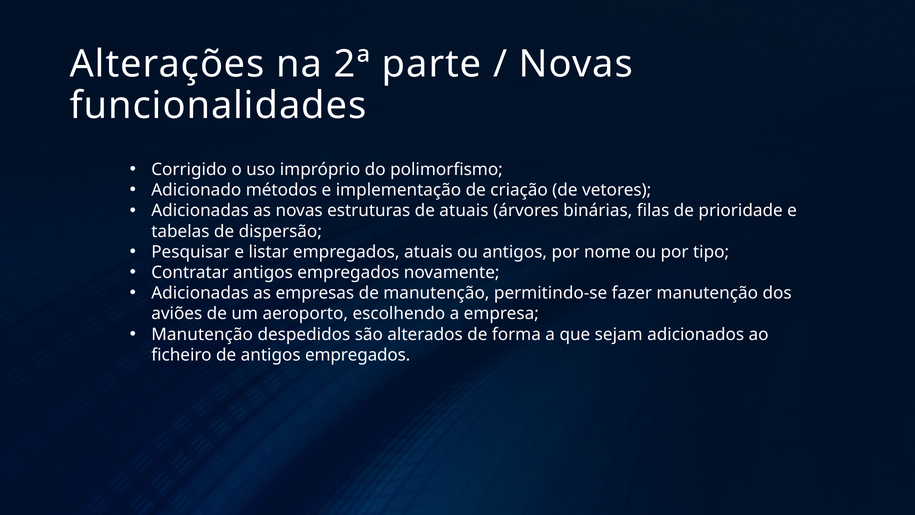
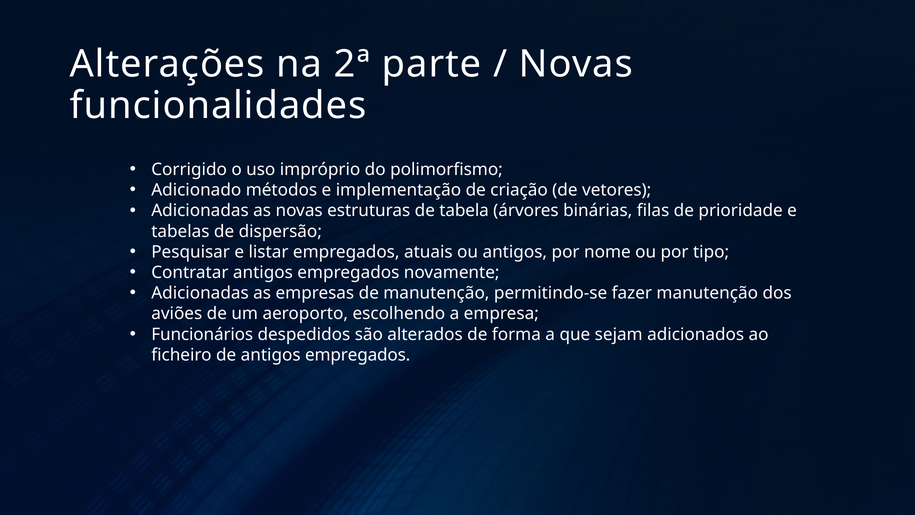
de atuais: atuais -> tabela
Manutenção at (202, 334): Manutenção -> Funcionários
